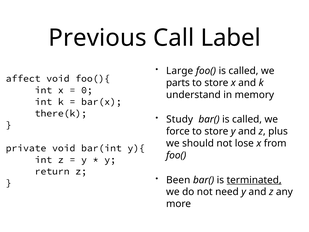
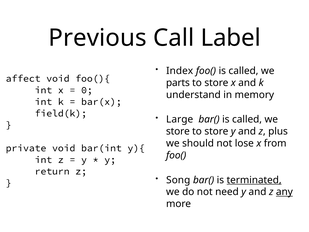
Large: Large -> Index
there(k: there(k -> field(k
Study: Study -> Large
force at (178, 131): force -> store
Been: Been -> Song
any underline: none -> present
